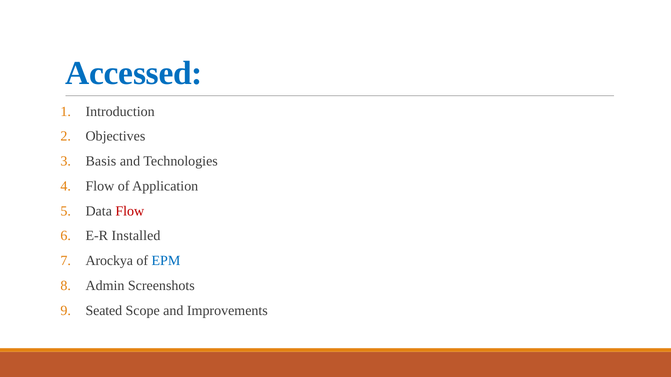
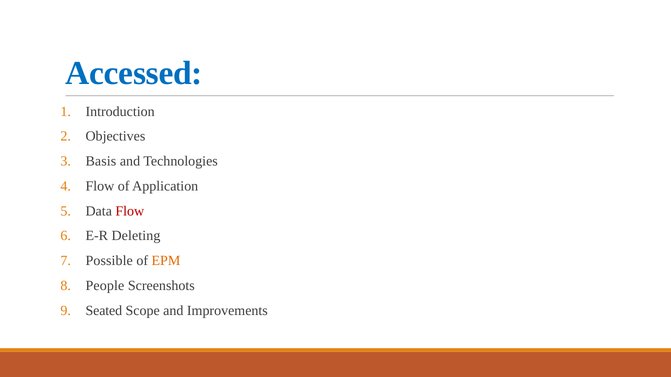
Installed: Installed -> Deleting
Arockya: Arockya -> Possible
EPM colour: blue -> orange
Admin: Admin -> People
